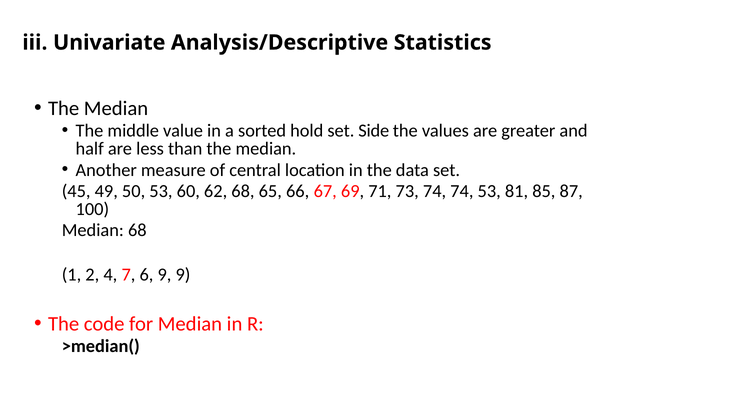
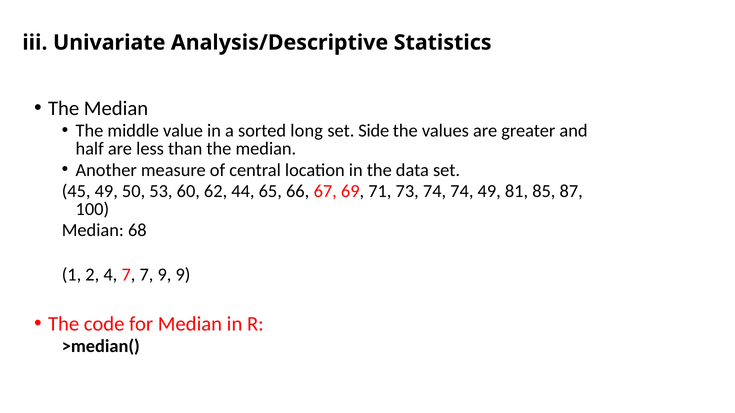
hold: hold -> long
62 68: 68 -> 44
74 53: 53 -> 49
7 6: 6 -> 7
